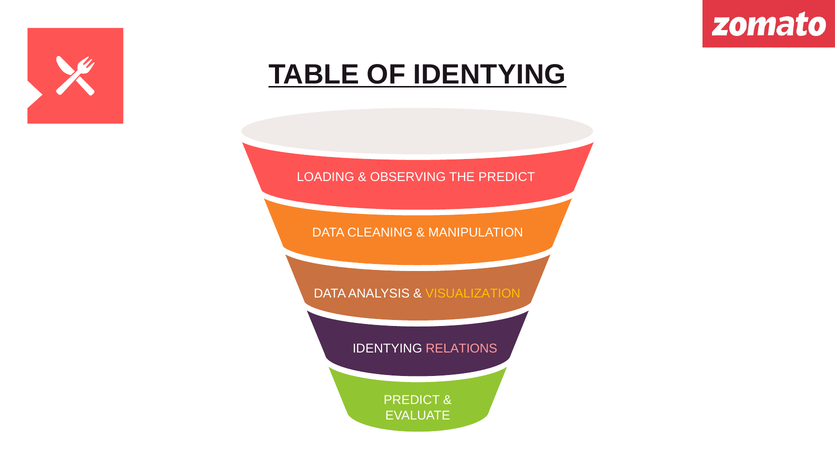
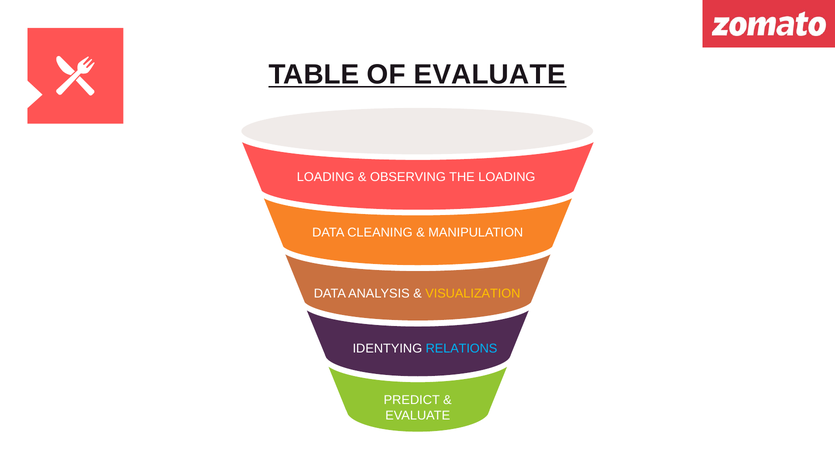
OF IDENTYING: IDENTYING -> EVALUATE
THE PREDICT: PREDICT -> LOADING
RELATIONS colour: pink -> light blue
